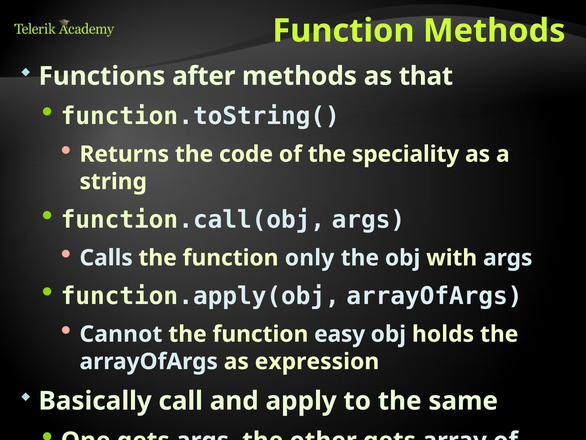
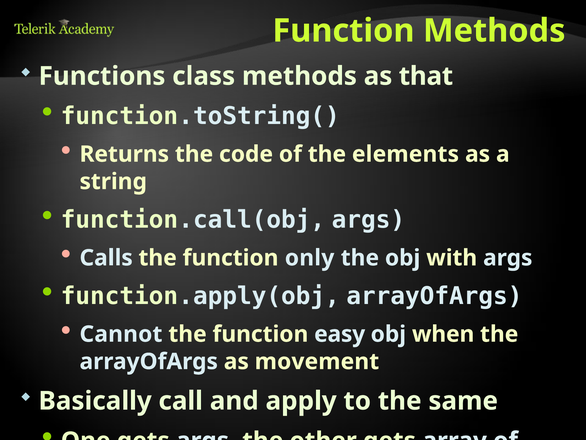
after: after -> class
speciality: speciality -> elements
holds: holds -> when
expression: expression -> movement
